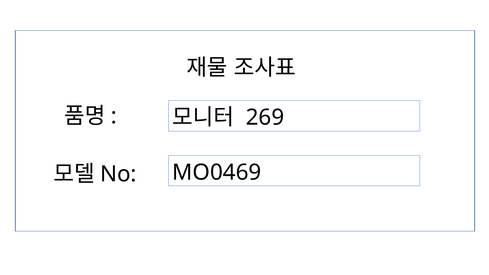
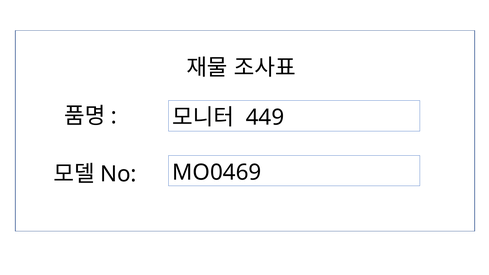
269: 269 -> 449
